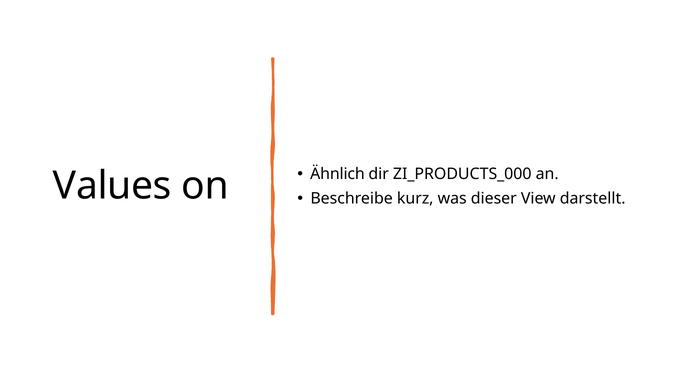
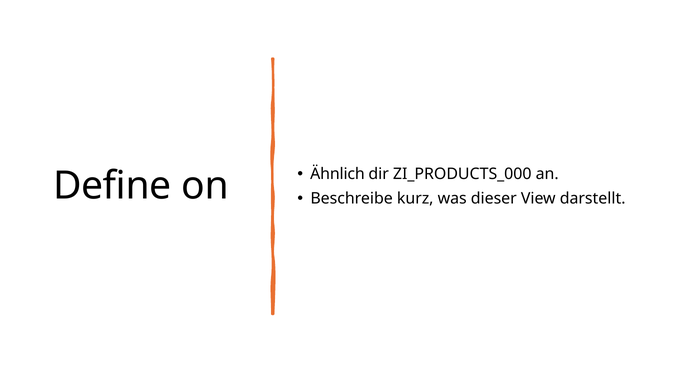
Values: Values -> Define
